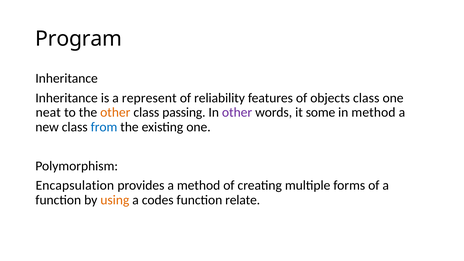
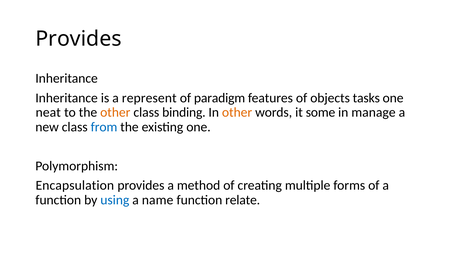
Program at (79, 39): Program -> Provides
reliability: reliability -> paradigm
objects class: class -> tasks
passing: passing -> binding
other at (237, 113) colour: purple -> orange
in method: method -> manage
using colour: orange -> blue
codes: codes -> name
